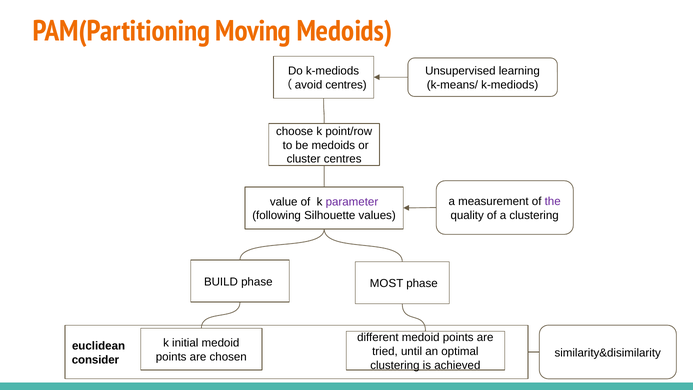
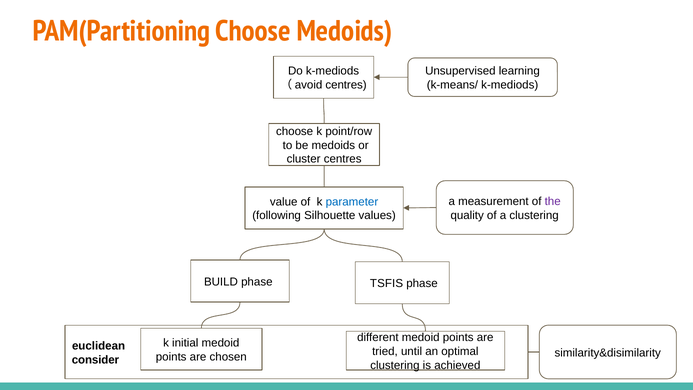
PAM(Partitioning Moving: Moving -> Choose
parameter colour: purple -> blue
MOST: MOST -> TSFIS
